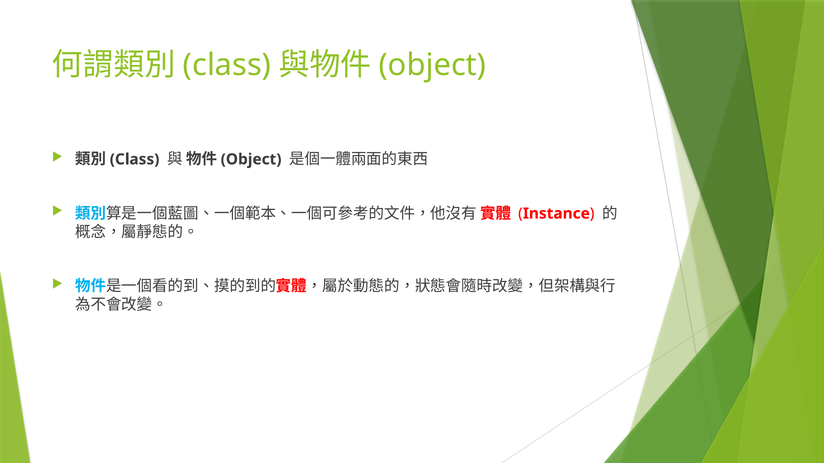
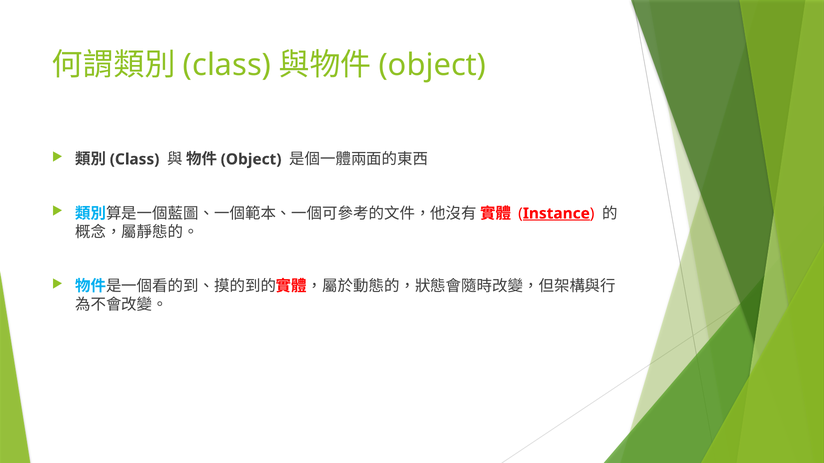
Instance underline: none -> present
